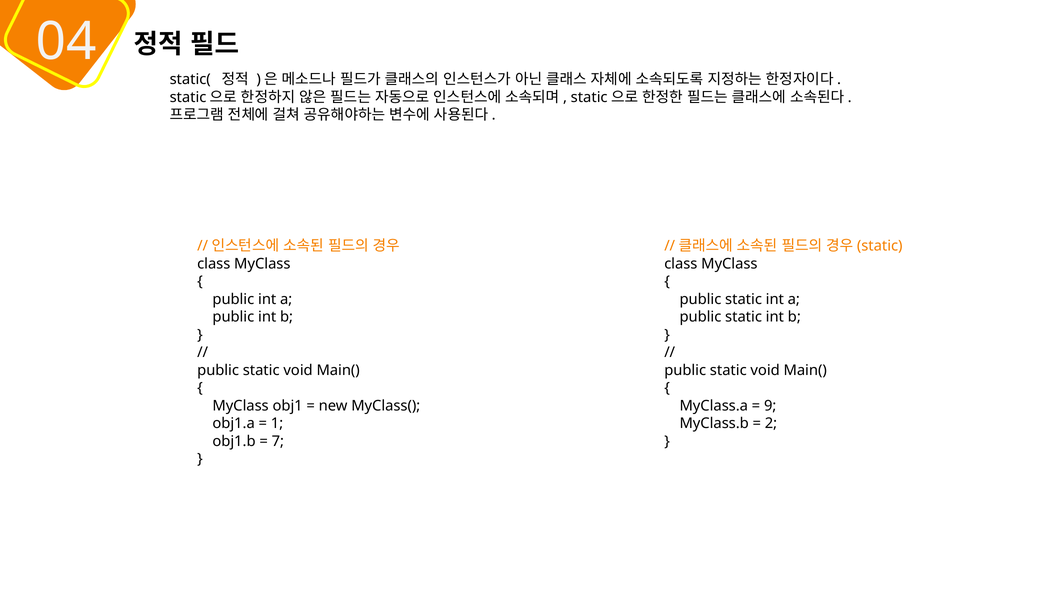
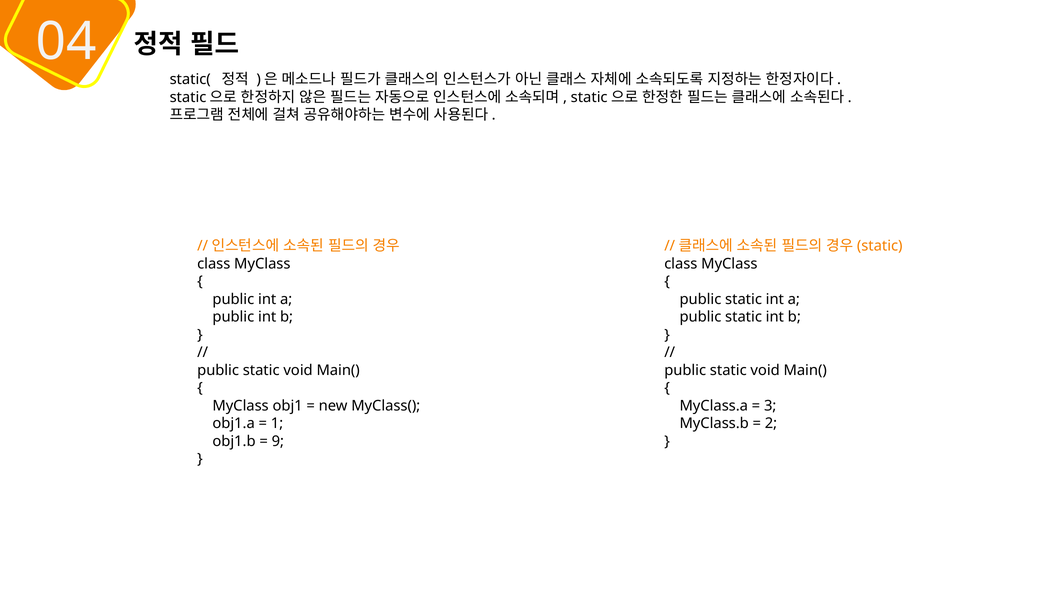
9: 9 -> 3
7: 7 -> 9
